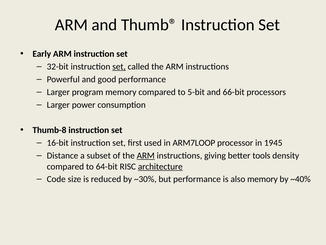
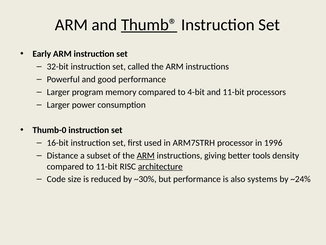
Thumb® underline: none -> present
set at (119, 67) underline: present -> none
5-bit: 5-bit -> 4-bit
and 66-bit: 66-bit -> 11-bit
Thumb-8: Thumb-8 -> Thumb-0
ARM7LOOP: ARM7LOOP -> ARM7STRH
1945: 1945 -> 1996
to 64-bit: 64-bit -> 11-bit
also memory: memory -> systems
~40%: ~40% -> ~24%
